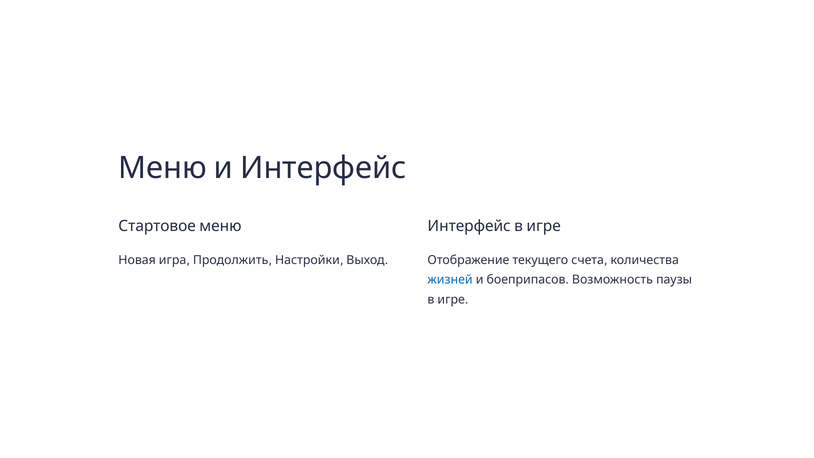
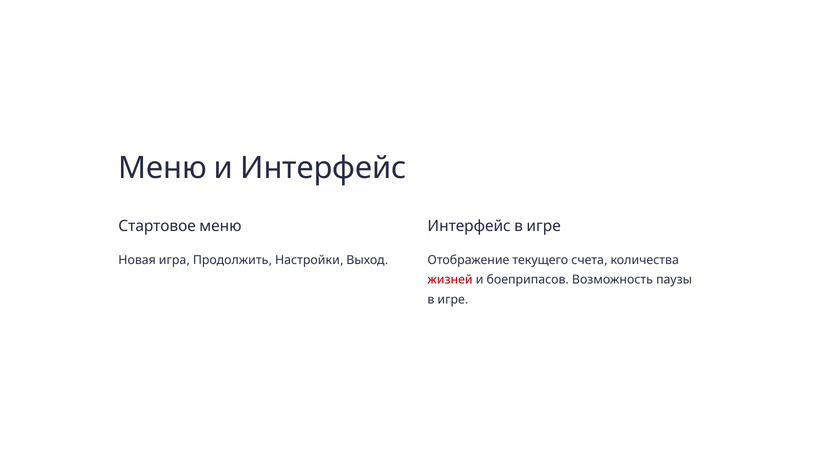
жизней colour: blue -> red
